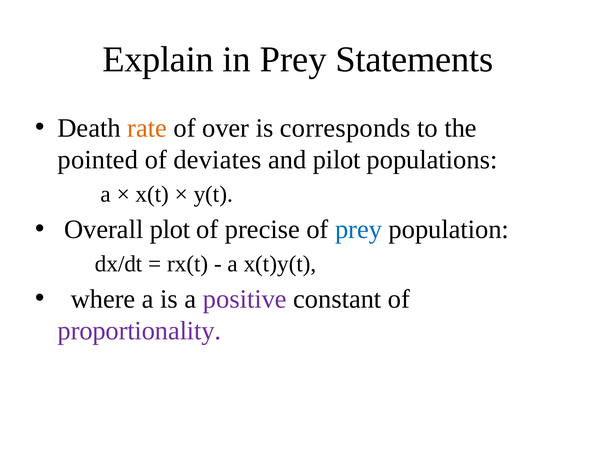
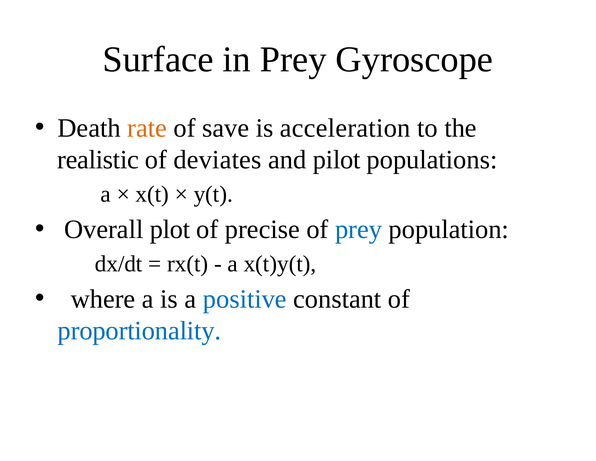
Explain: Explain -> Surface
Statements: Statements -> Gyroscope
over: over -> save
corresponds: corresponds -> acceleration
pointed: pointed -> realistic
positive colour: purple -> blue
proportionality colour: purple -> blue
